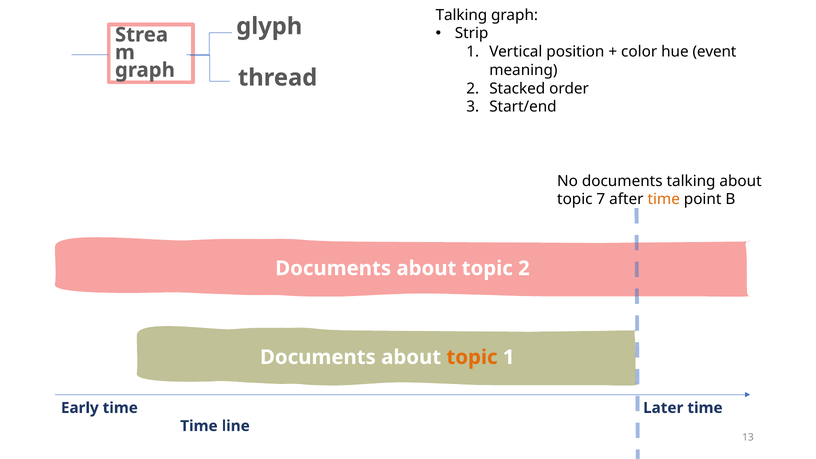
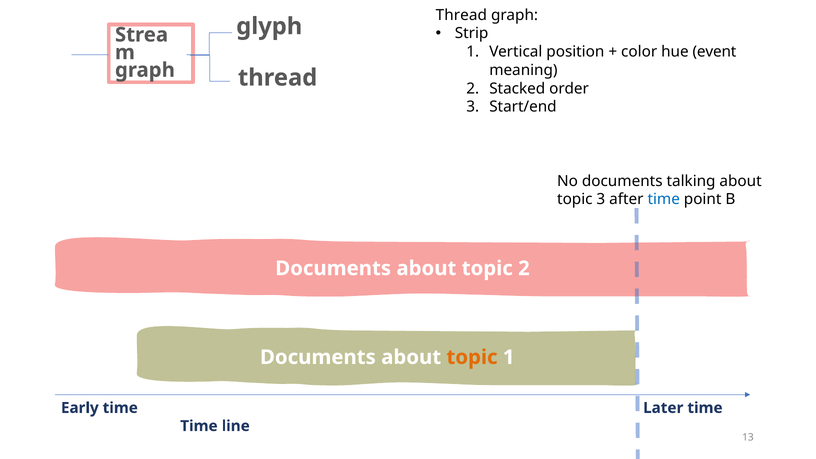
Talking at (461, 15): Talking -> Thread
topic 7: 7 -> 3
time at (664, 199) colour: orange -> blue
